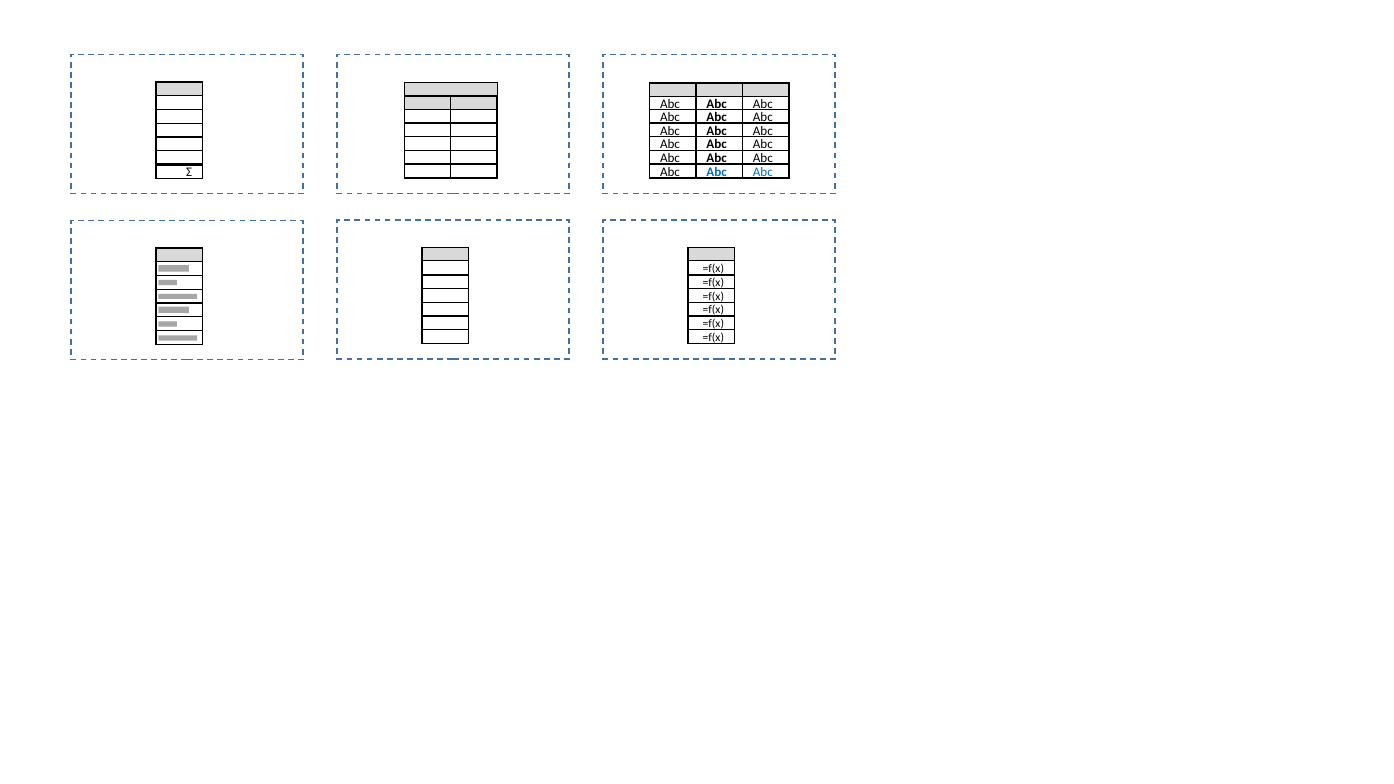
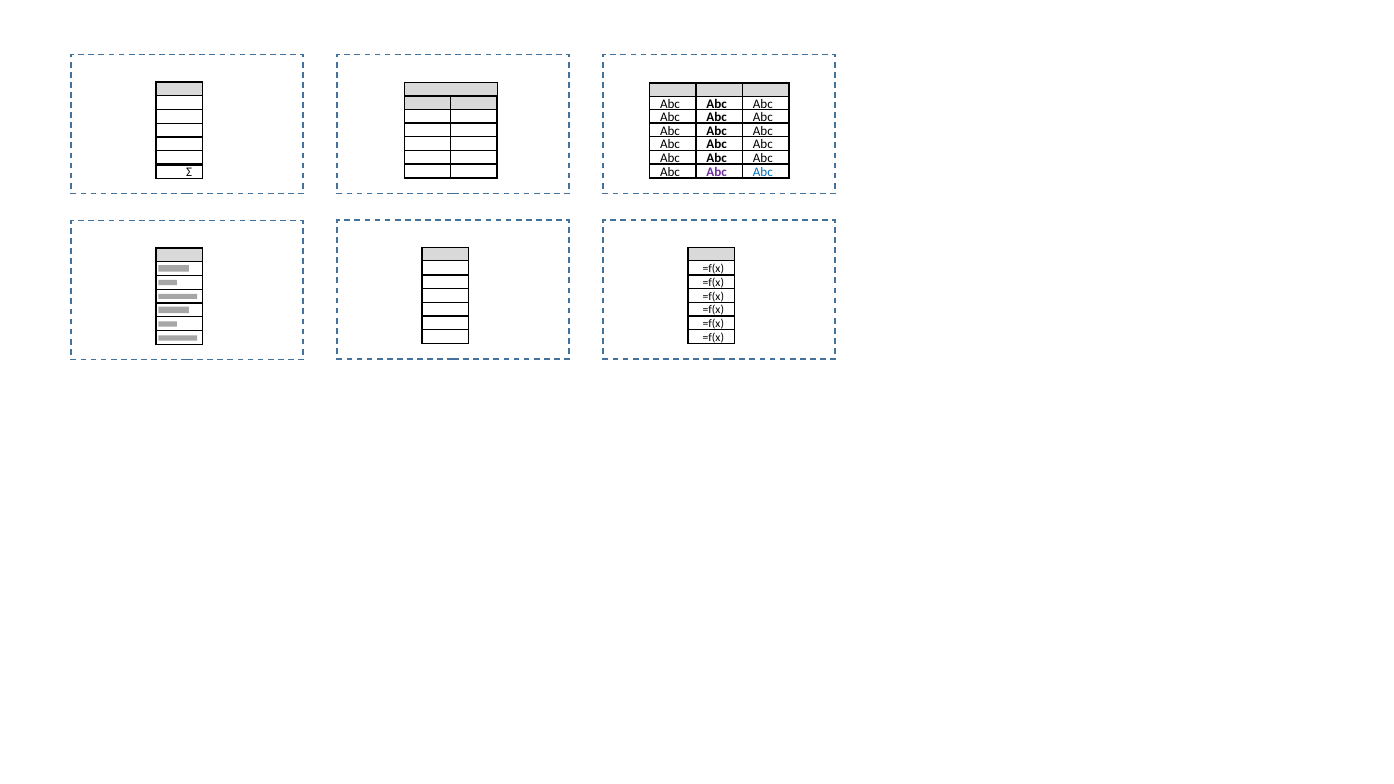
Abc at (717, 172) colour: blue -> purple
